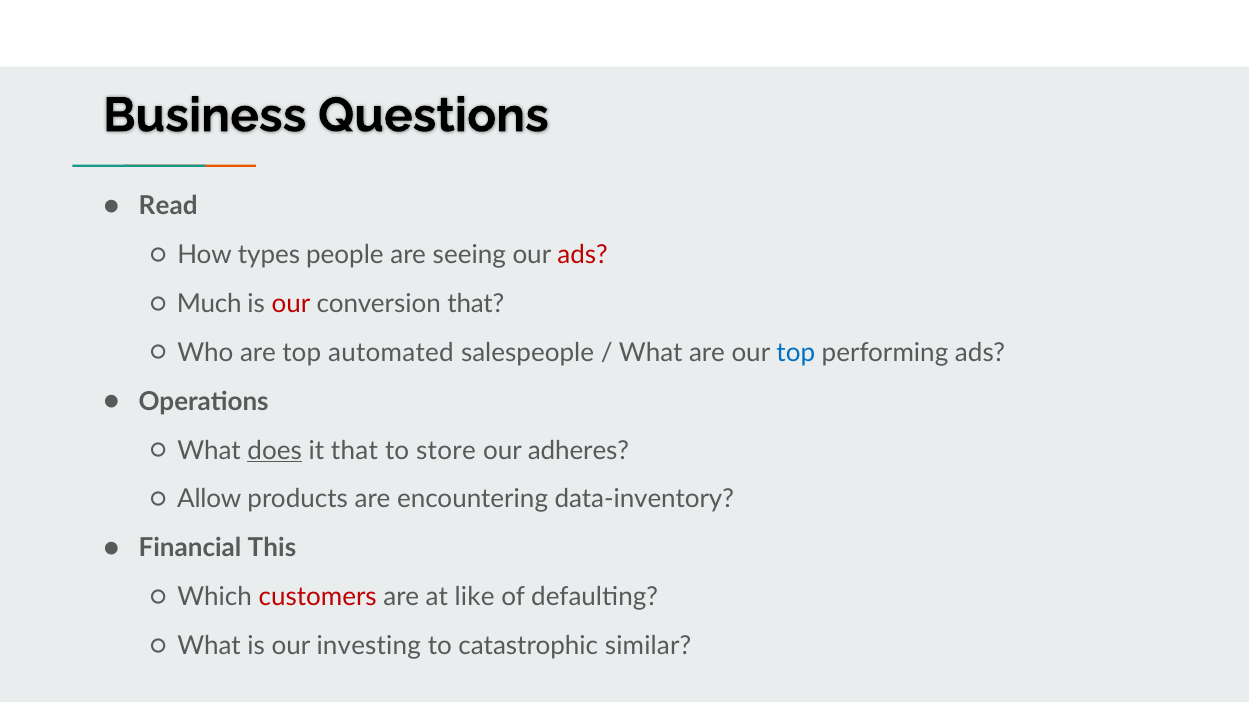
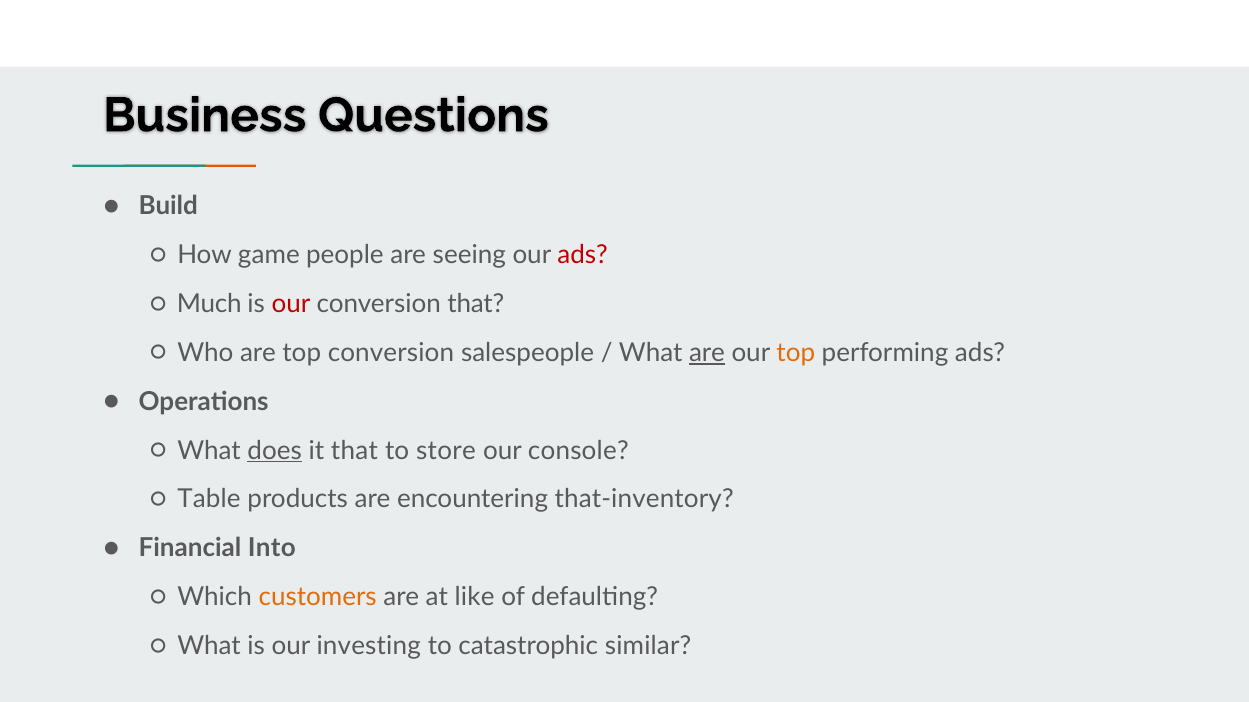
Read: Read -> Build
types: types -> game
top automated: automated -> conversion
are at (707, 353) underline: none -> present
top at (796, 353) colour: blue -> orange
adheres: adheres -> console
Allow: Allow -> Table
data-inventory: data-inventory -> that-inventory
This: This -> Into
customers colour: red -> orange
